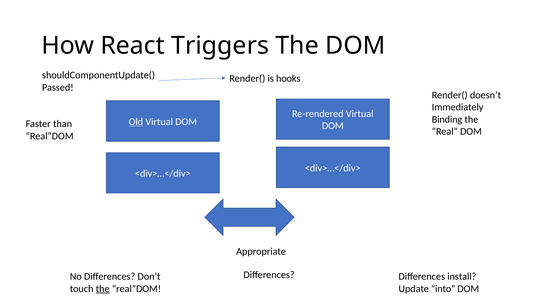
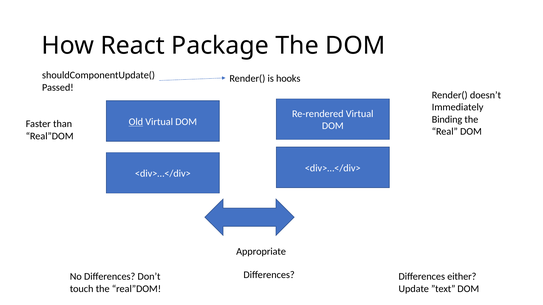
Triggers: Triggers -> Package
install: install -> either
the at (103, 289) underline: present -> none
”into: ”into -> ”text
